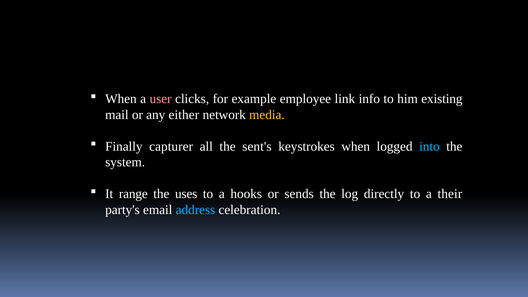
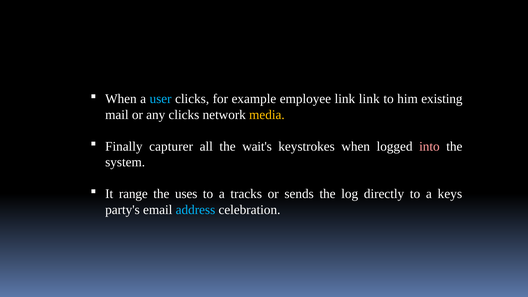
user colour: pink -> light blue
link info: info -> link
any either: either -> clicks
sent's: sent's -> wait's
into colour: light blue -> pink
hooks: hooks -> tracks
their: their -> keys
